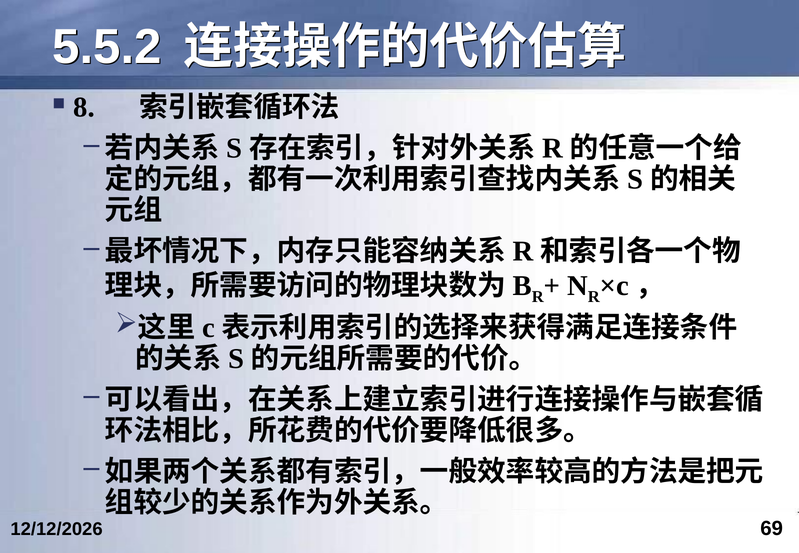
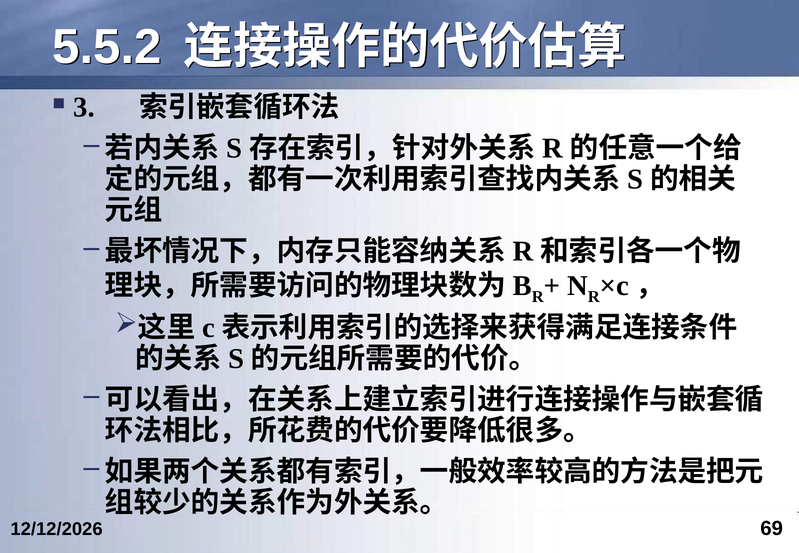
8: 8 -> 3
